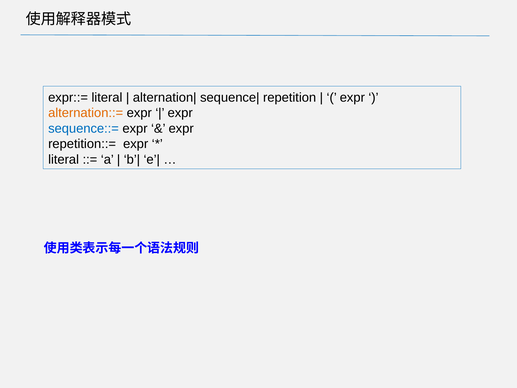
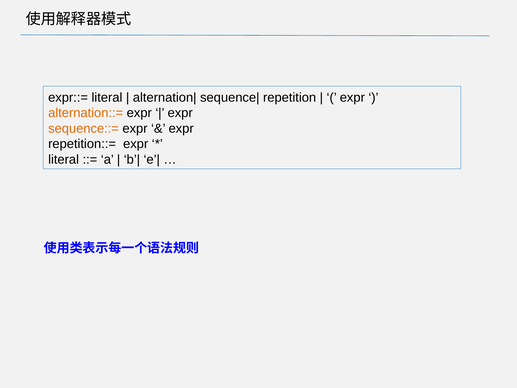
sequence::= colour: blue -> orange
